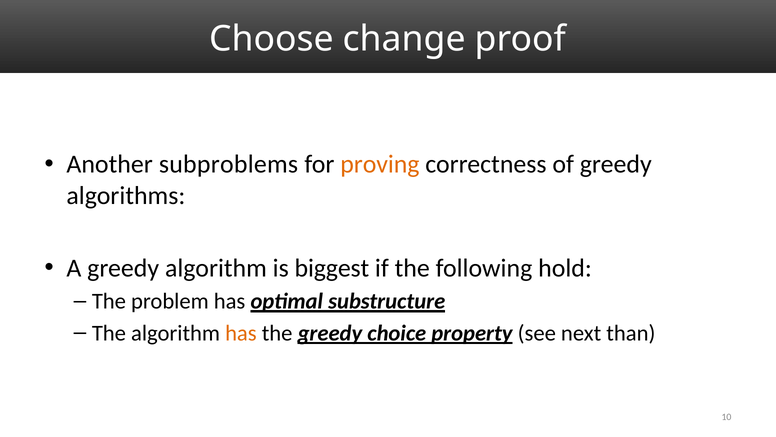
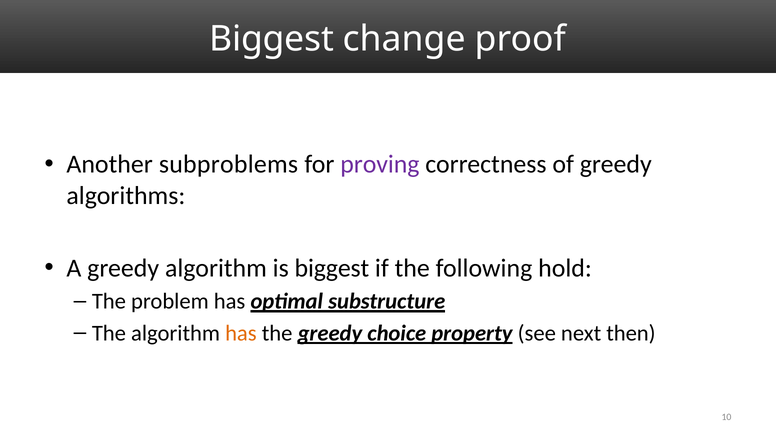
Choose at (272, 39): Choose -> Biggest
proving colour: orange -> purple
than: than -> then
